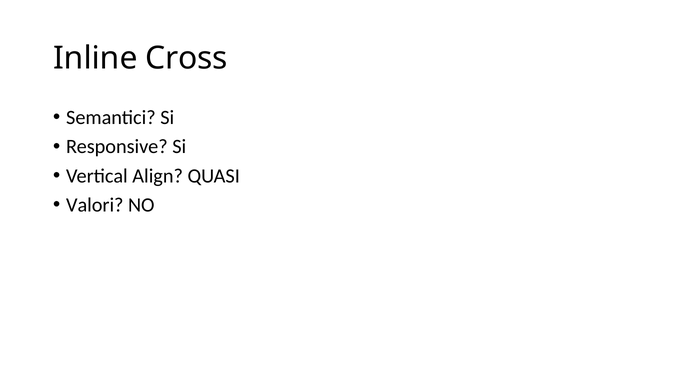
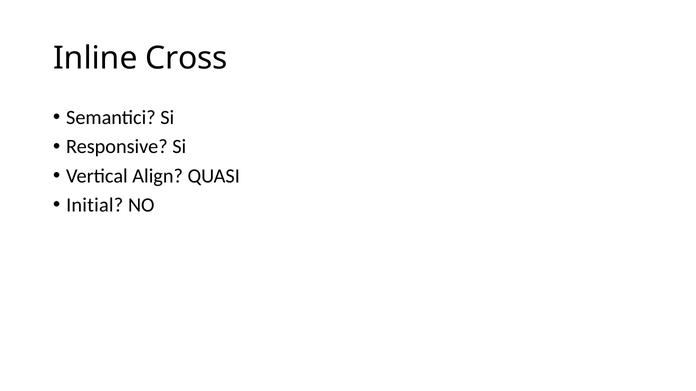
Valori: Valori -> Initial
